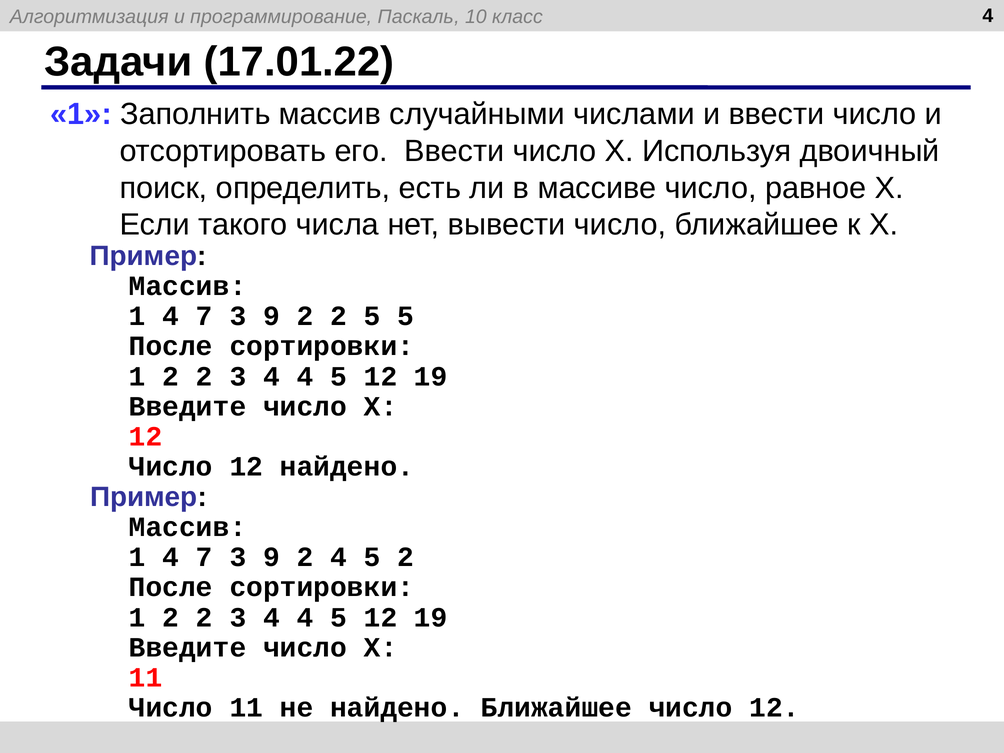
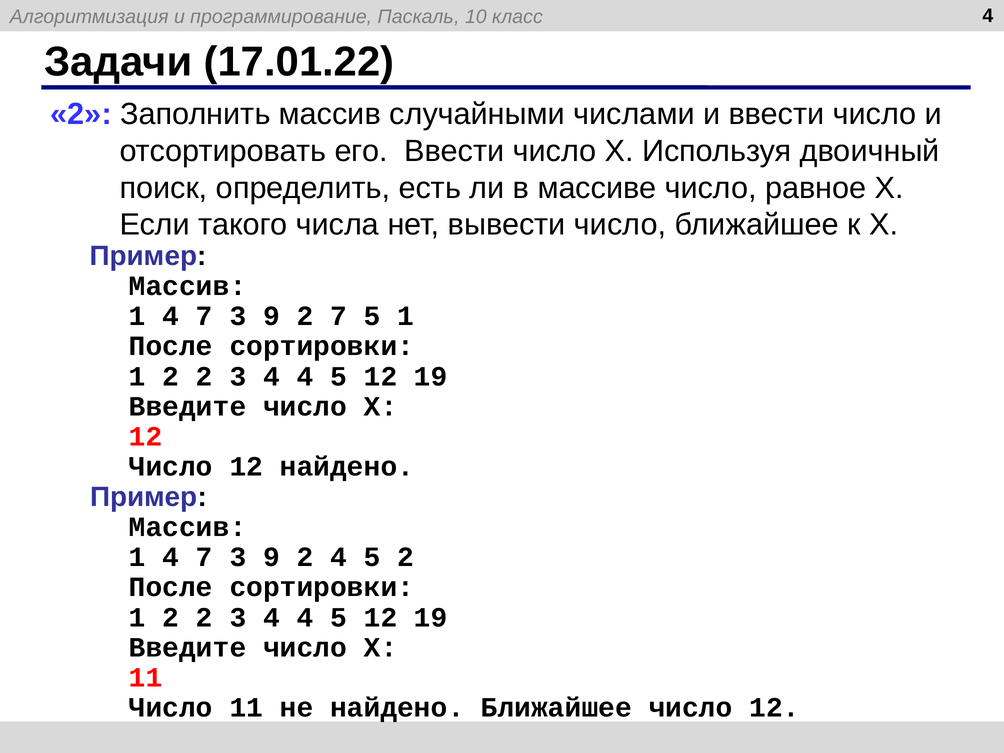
1 at (81, 114): 1 -> 2
9 2 2: 2 -> 7
5 5: 5 -> 1
